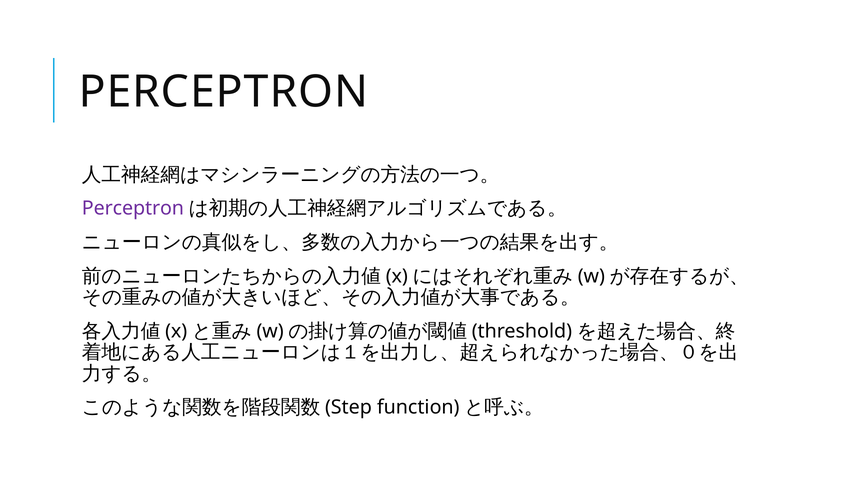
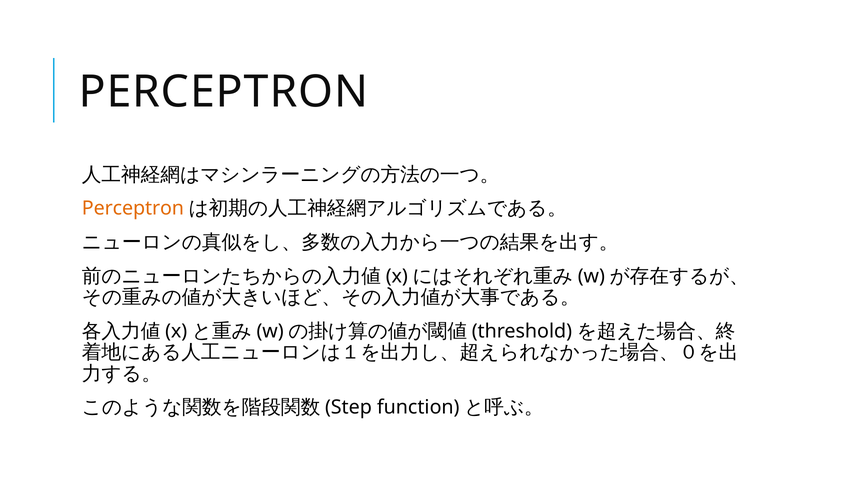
Perceptron at (133, 209) colour: purple -> orange
